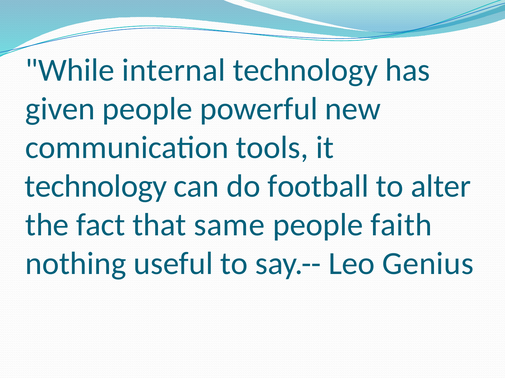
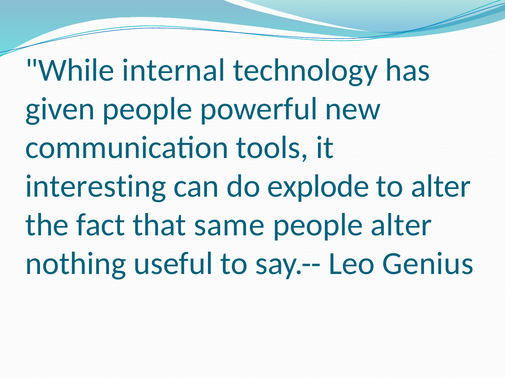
technology at (96, 187): technology -> interesting
football: football -> explode
people faith: faith -> alter
